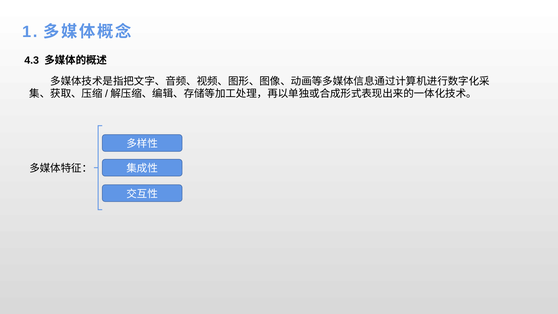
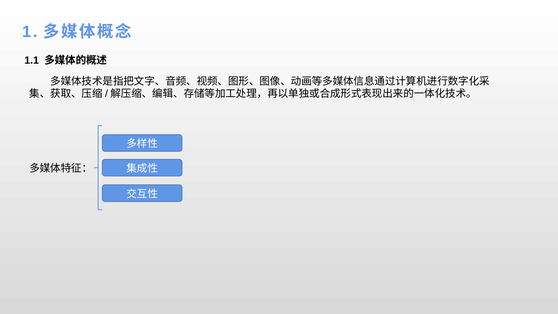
4.3: 4.3 -> 1.1
